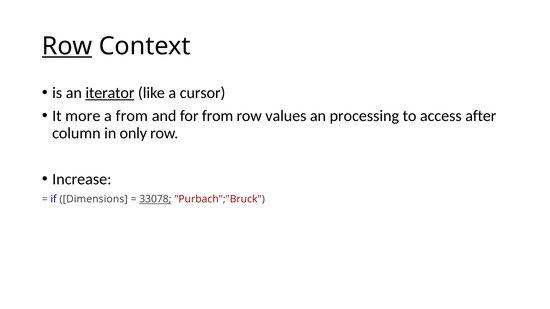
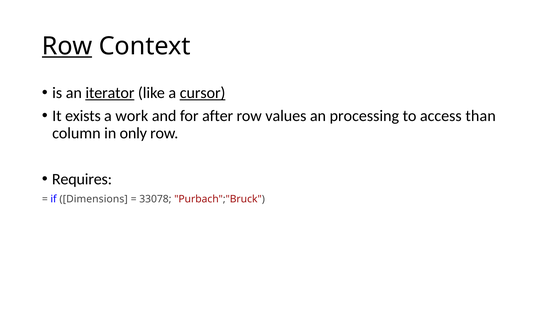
cursor underline: none -> present
more: more -> exists
a from: from -> work
for from: from -> after
after: after -> than
Increase: Increase -> Requires
33078 underline: present -> none
